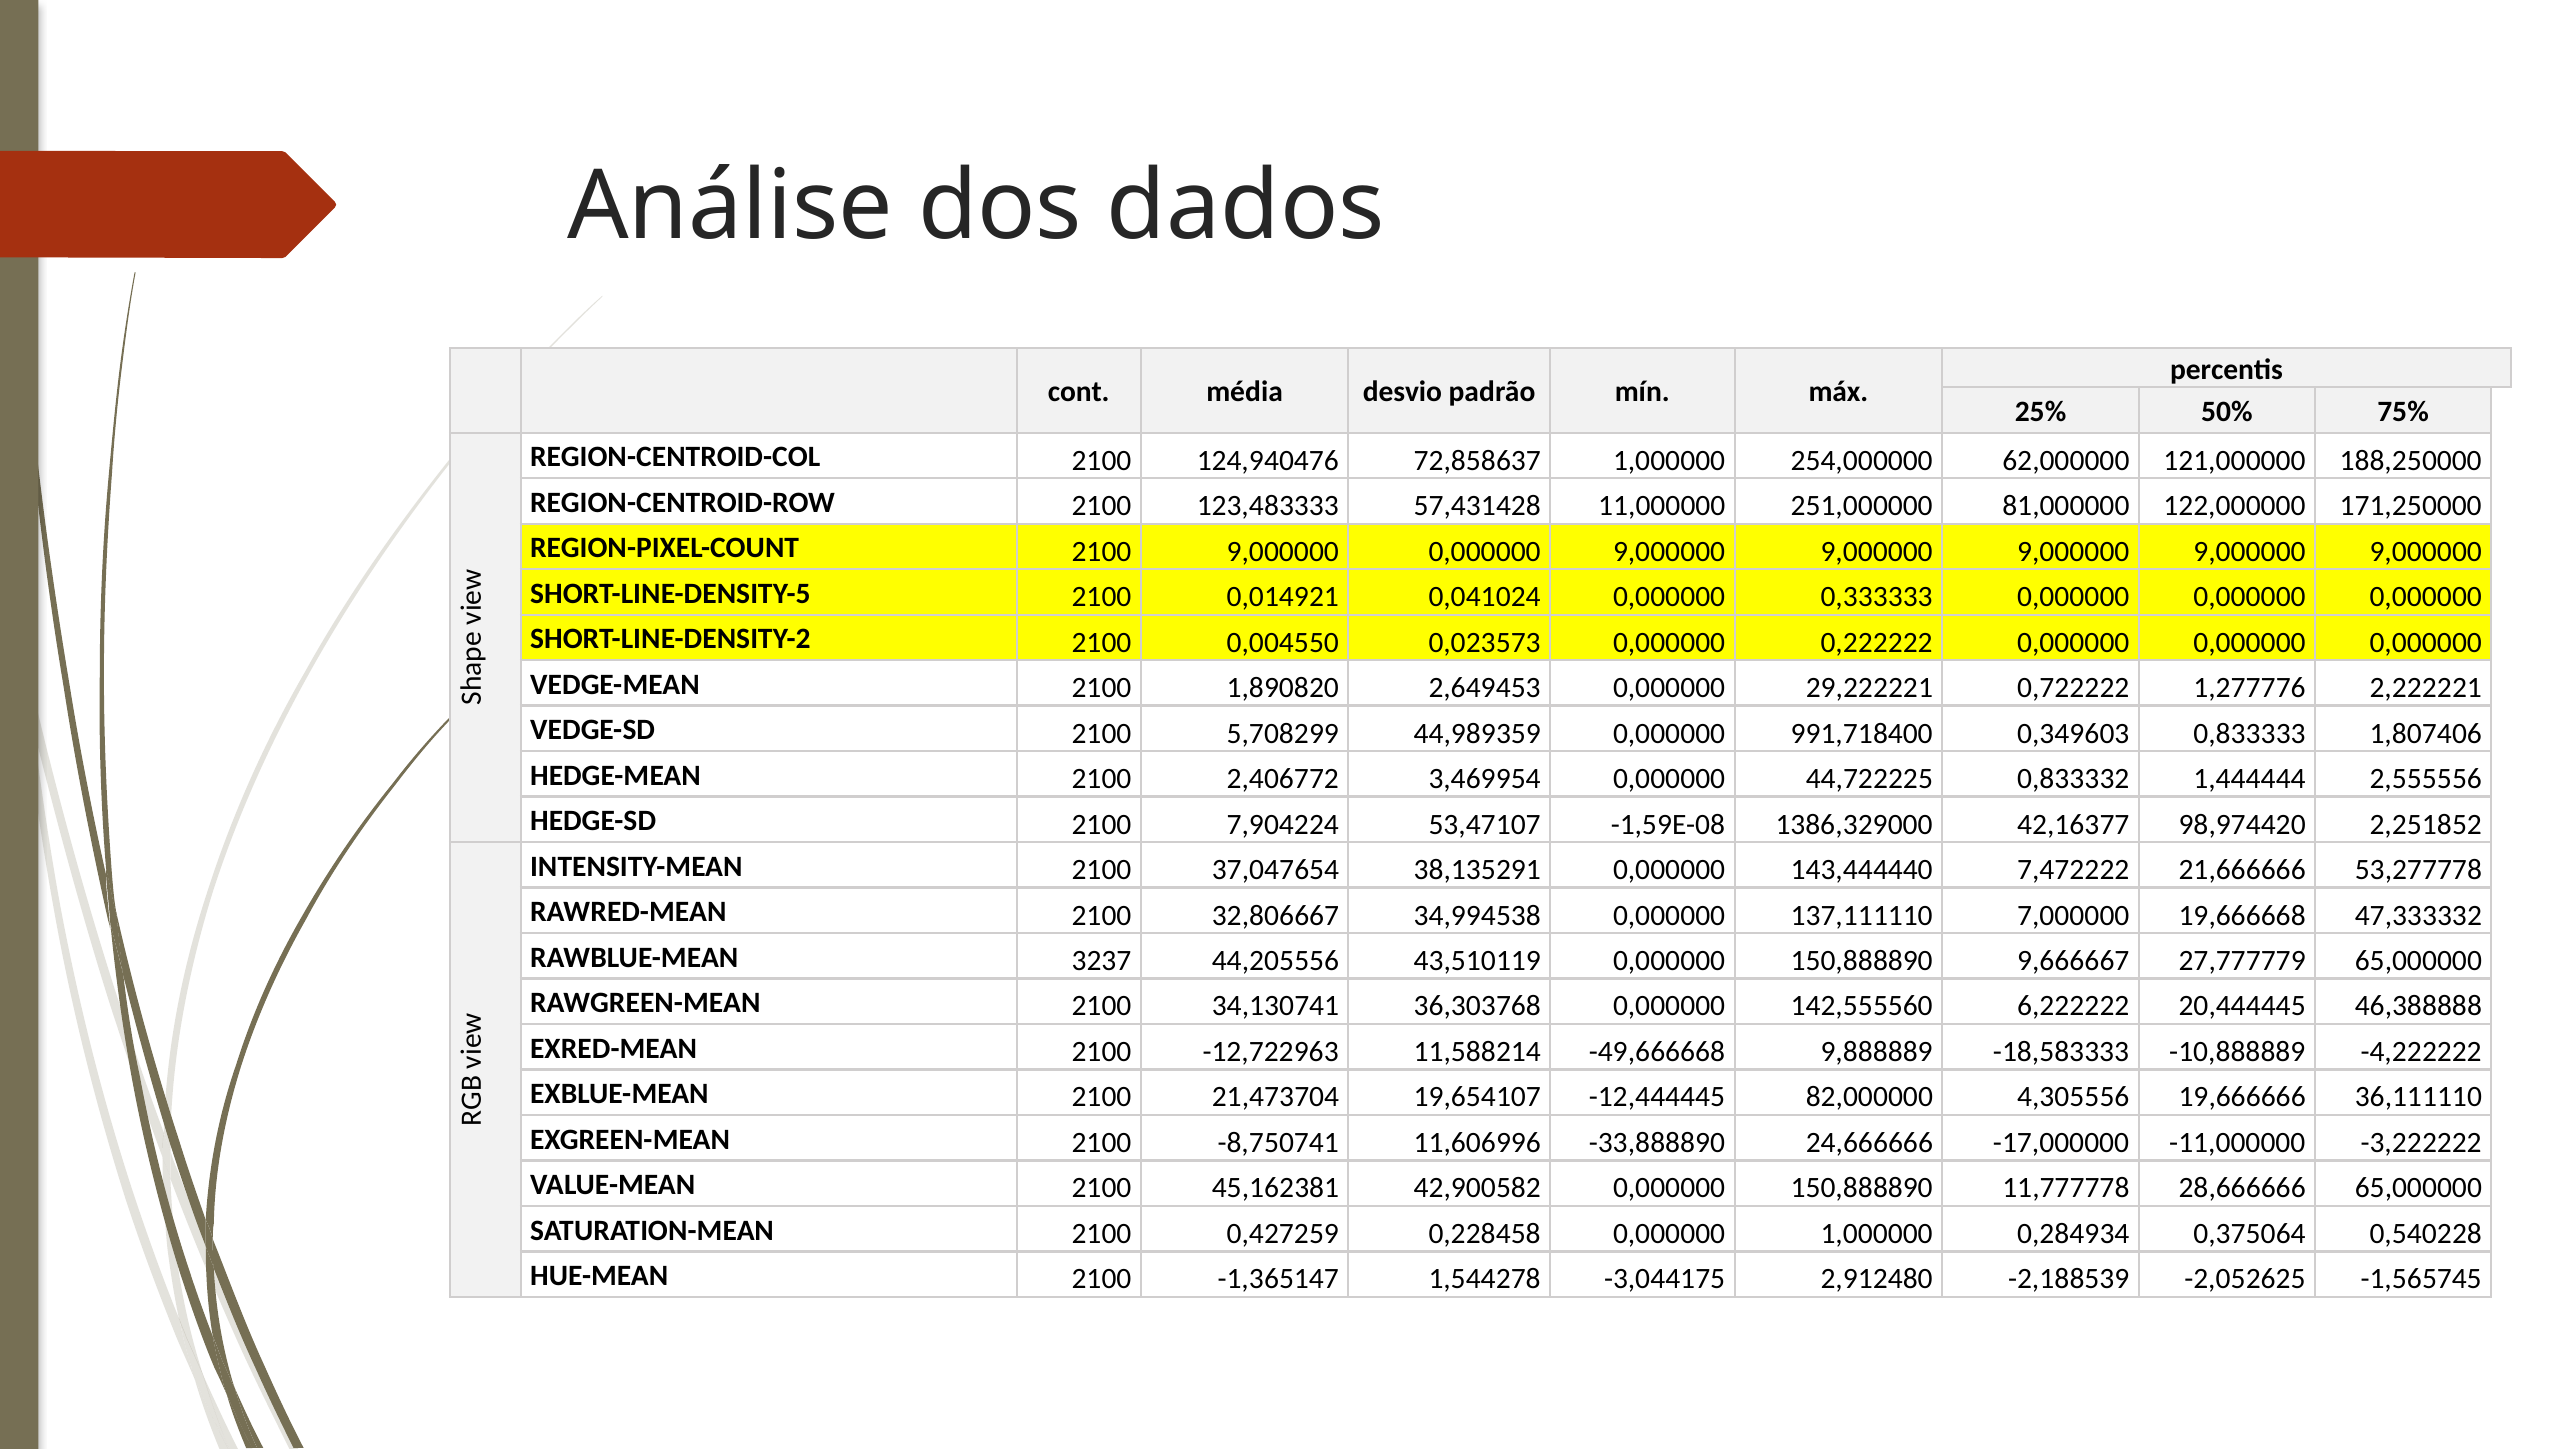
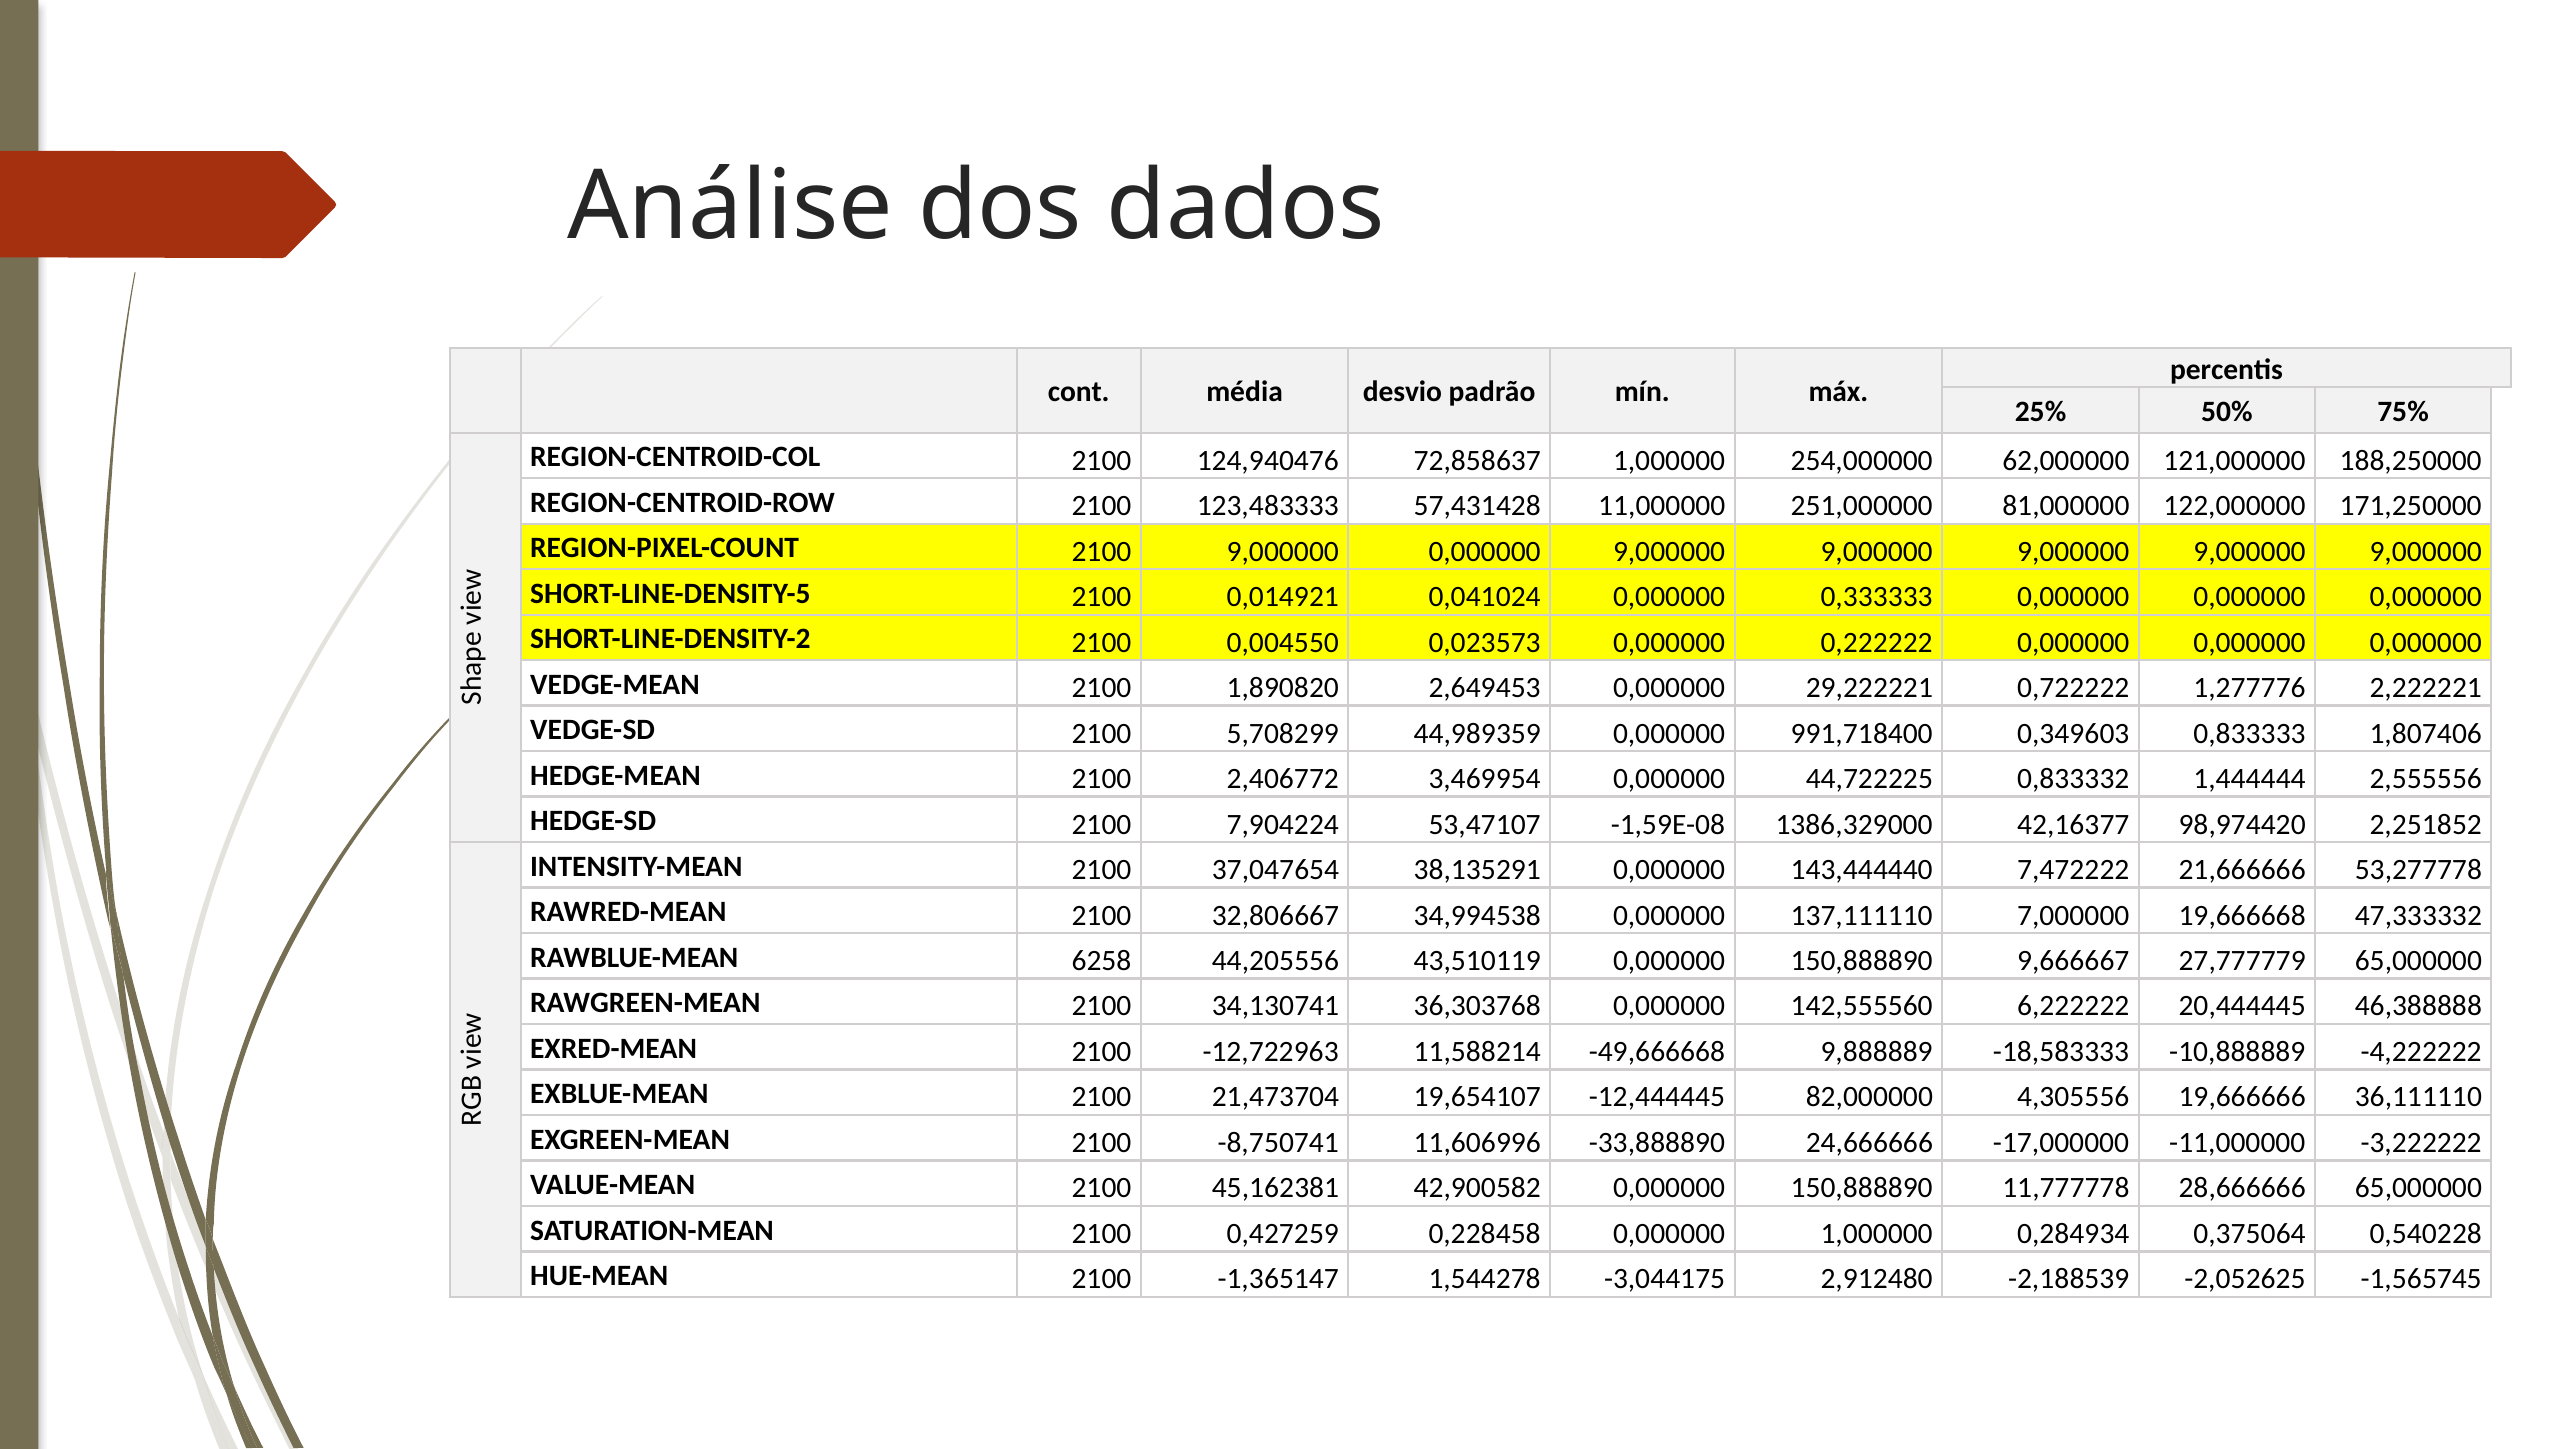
3237: 3237 -> 6258
